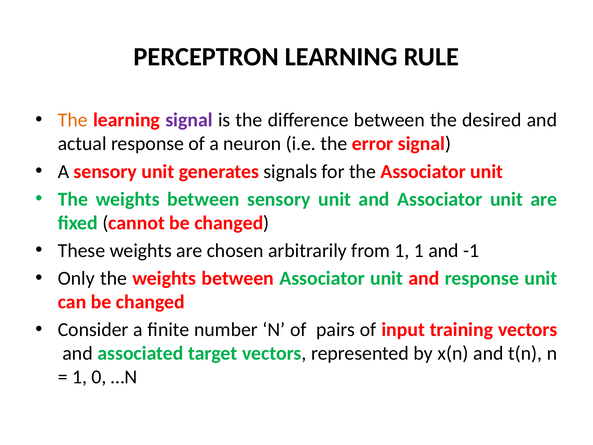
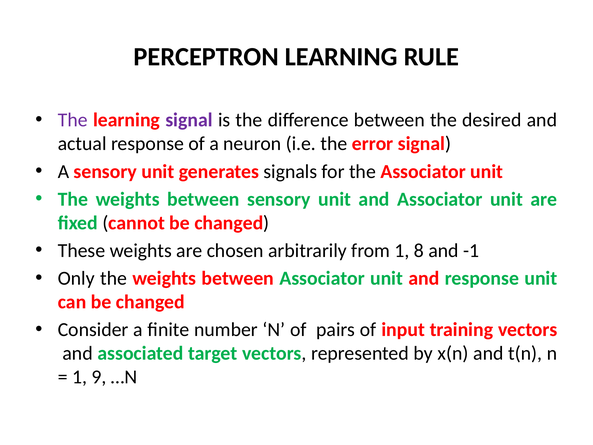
The at (73, 120) colour: orange -> purple
1 1: 1 -> 8
0: 0 -> 9
